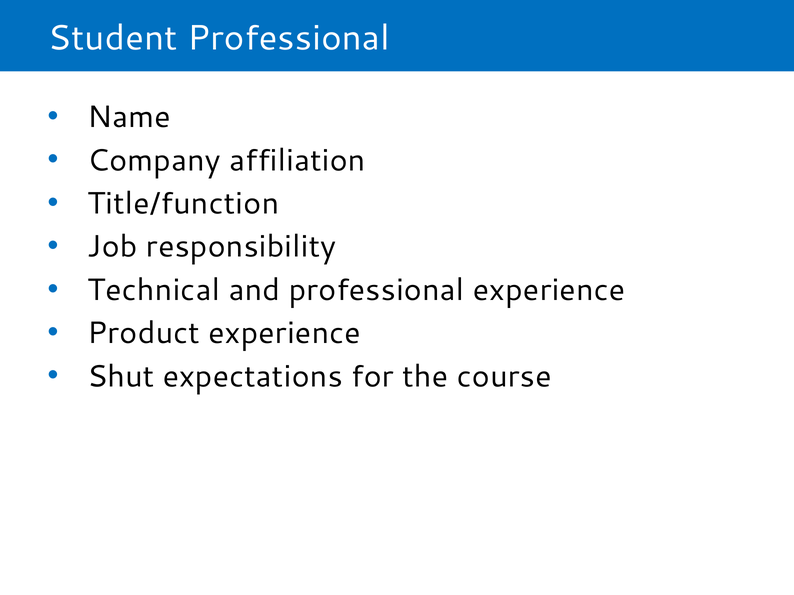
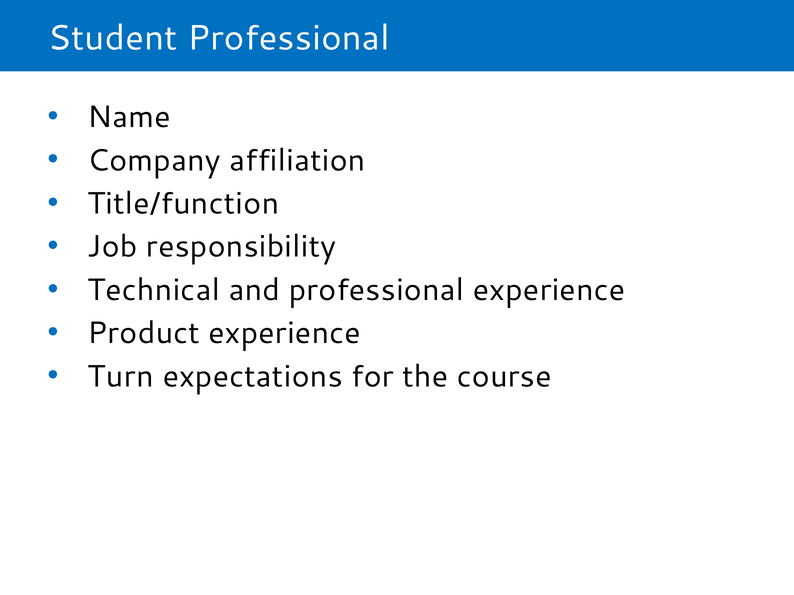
Shut: Shut -> Turn
